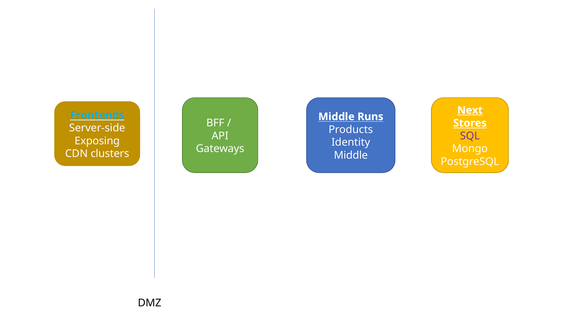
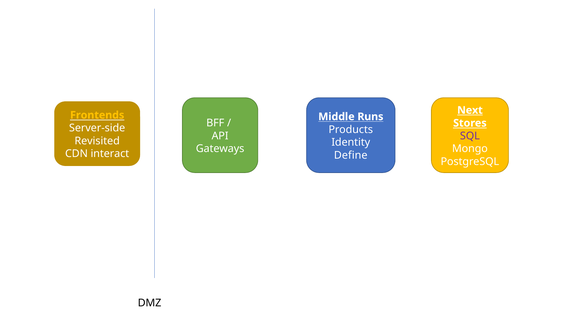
Frontends colour: light blue -> yellow
Exposing: Exposing -> Revisited
clusters: clusters -> interact
Middle at (351, 155): Middle -> Define
